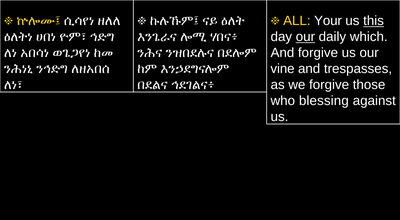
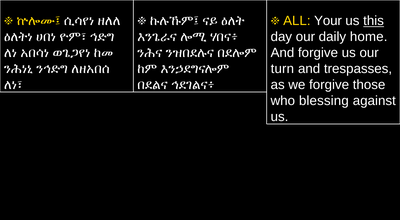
our at (305, 37) underline: present -> none
which: which -> home
vine: vine -> turn
